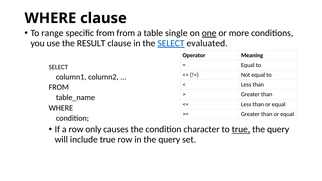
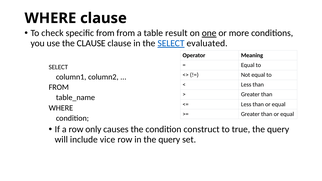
range: range -> check
single: single -> result
the RESULT: RESULT -> CLAUSE
character: character -> construct
true at (241, 129) underline: present -> none
include true: true -> vice
